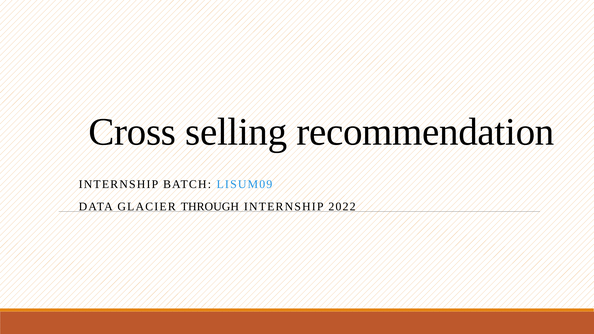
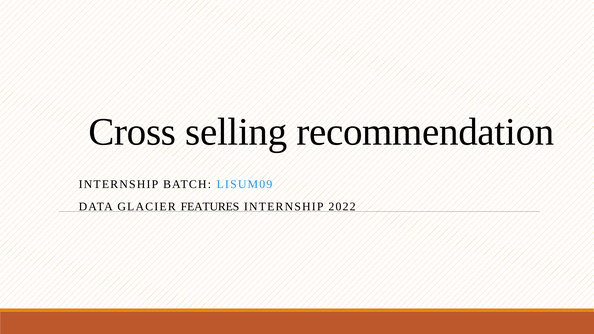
THROUGH: THROUGH -> FEATURES
